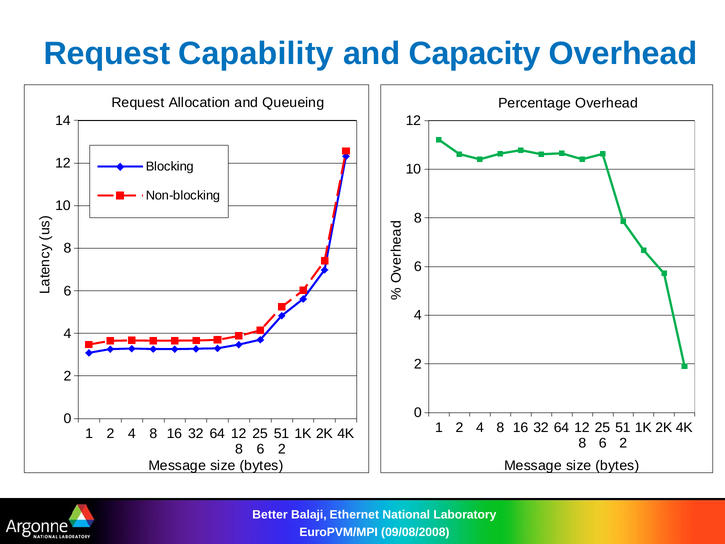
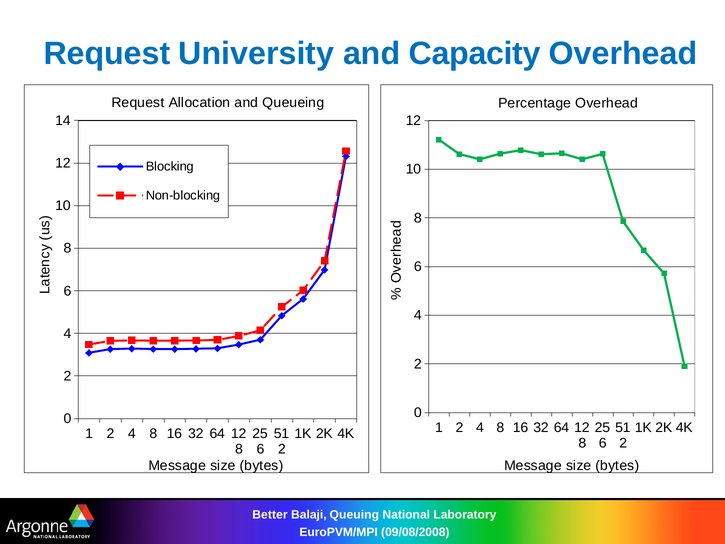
Capability: Capability -> University
Ethernet: Ethernet -> Queuing
